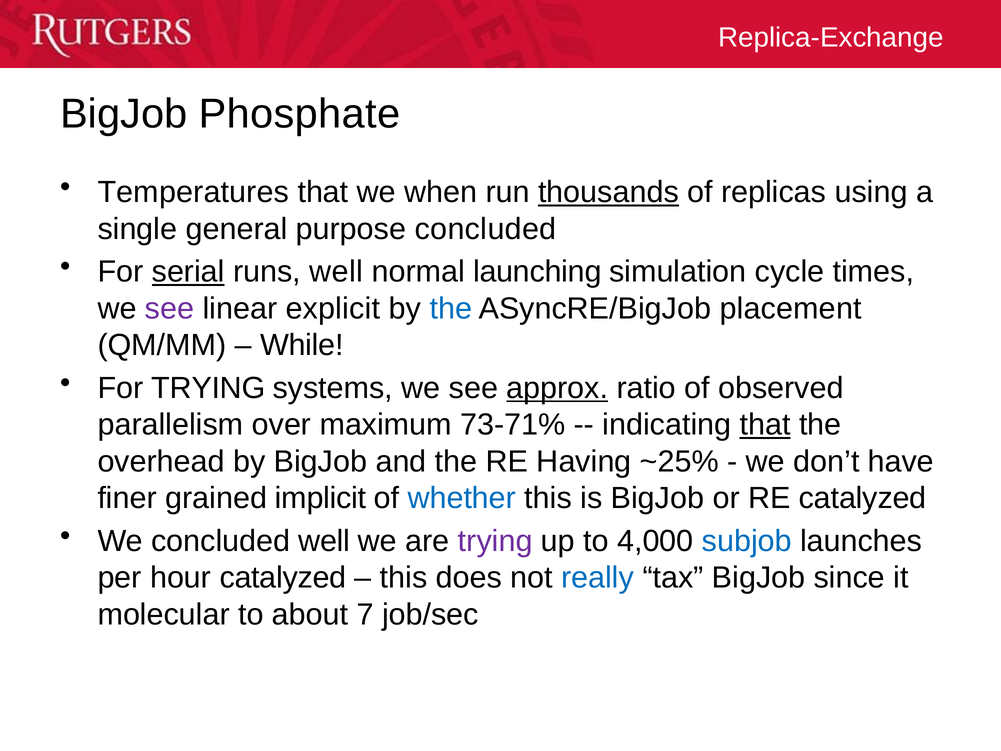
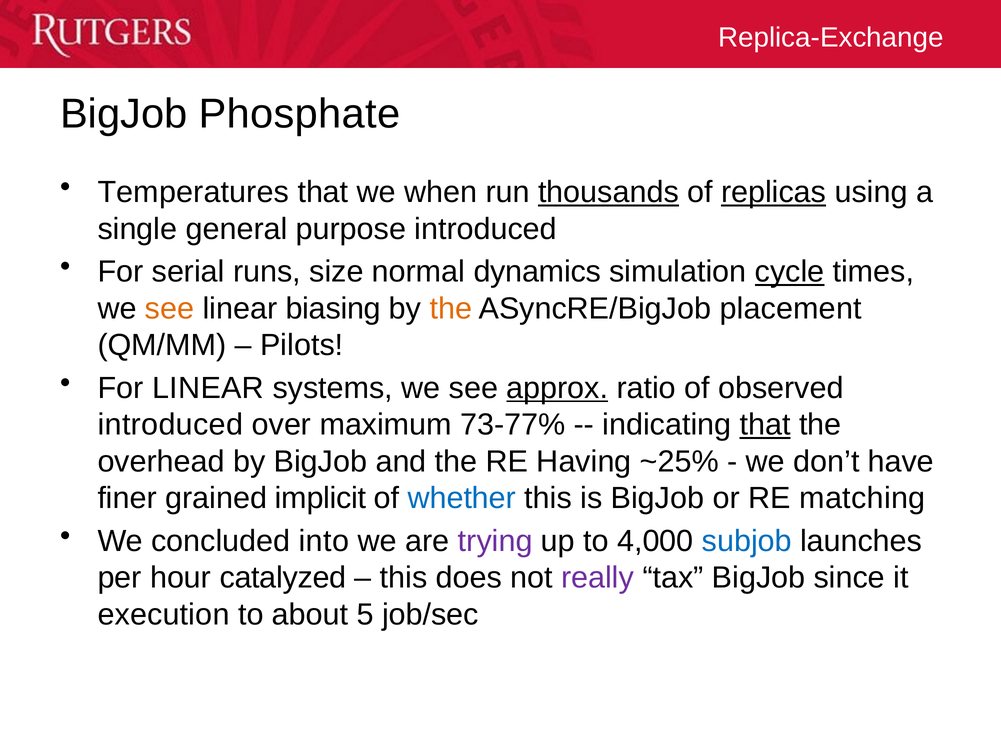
replicas underline: none -> present
purpose concluded: concluded -> introduced
serial underline: present -> none
runs well: well -> size
launching: launching -> dynamics
cycle underline: none -> present
see at (170, 308) colour: purple -> orange
explicit: explicit -> biasing
the at (451, 308) colour: blue -> orange
While: While -> Pilots
For TRYING: TRYING -> LINEAR
parallelism at (171, 425): parallelism -> introduced
73-71%: 73-71% -> 73-77%
RE catalyzed: catalyzed -> matching
concluded well: well -> into
really colour: blue -> purple
molecular: molecular -> execution
7: 7 -> 5
